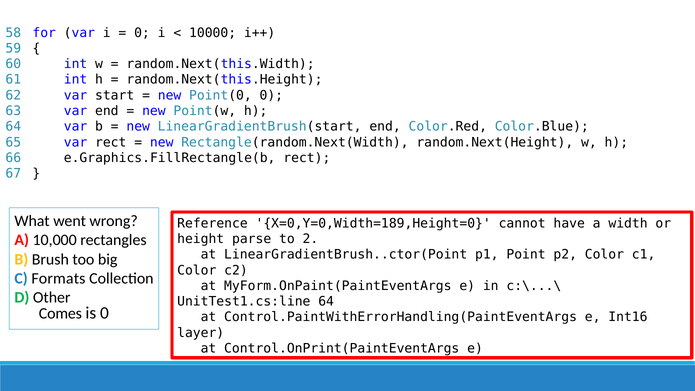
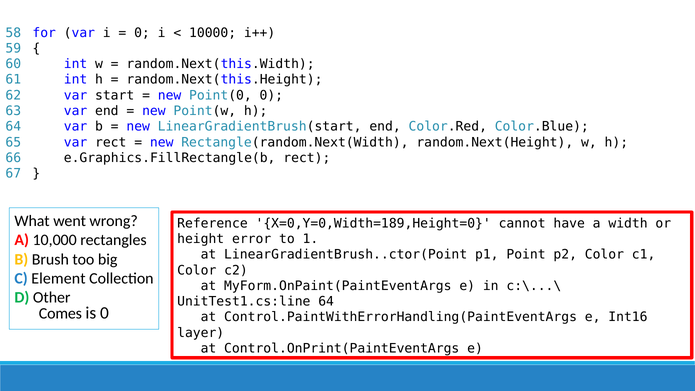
parse: parse -> error
2: 2 -> 1
Formats: Formats -> Element
